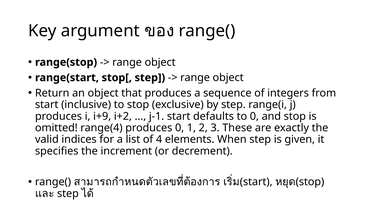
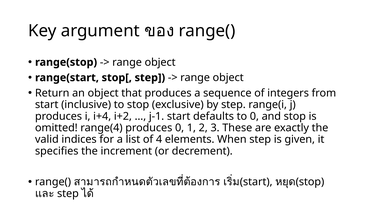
i+9: i+9 -> i+4
